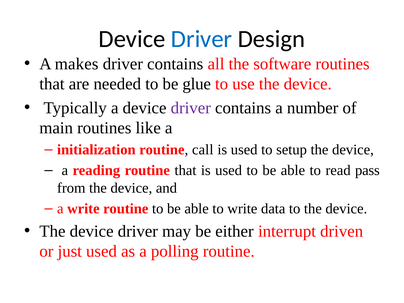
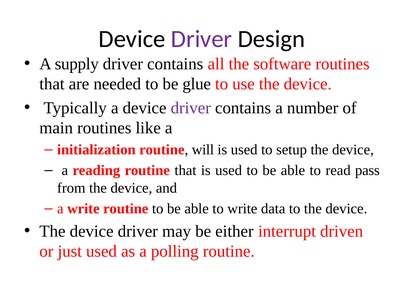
Driver at (202, 39) colour: blue -> purple
makes: makes -> supply
call: call -> will
